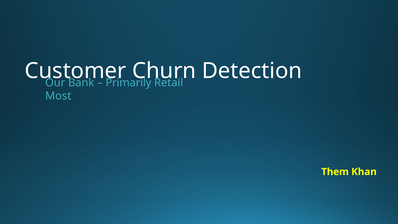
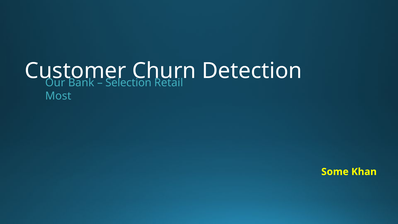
Primarily: Primarily -> Selection
Them: Them -> Some
